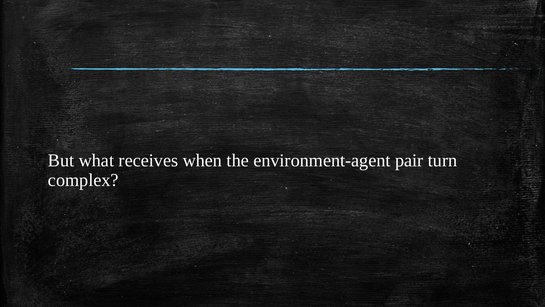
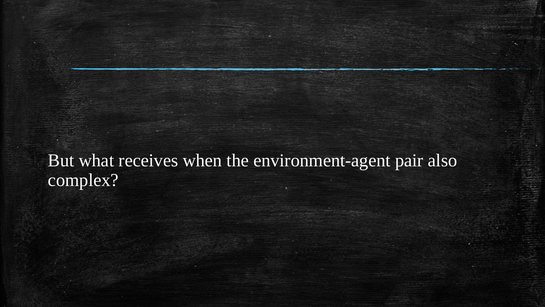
turn: turn -> also
